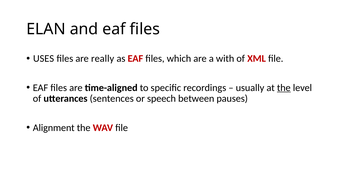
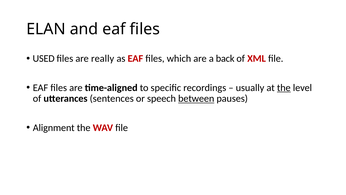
USES: USES -> USED
with: with -> back
between underline: none -> present
